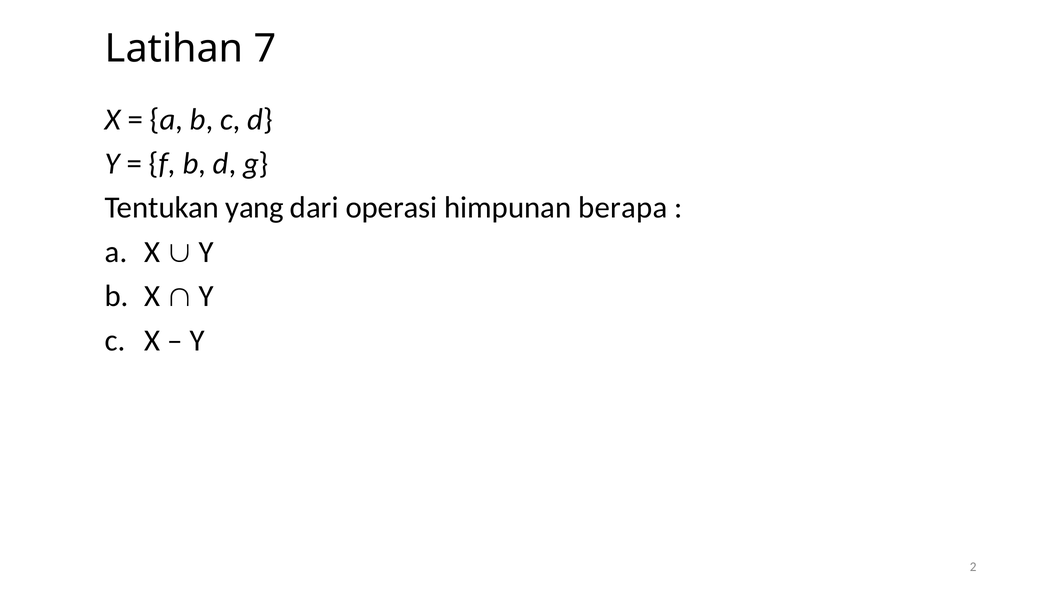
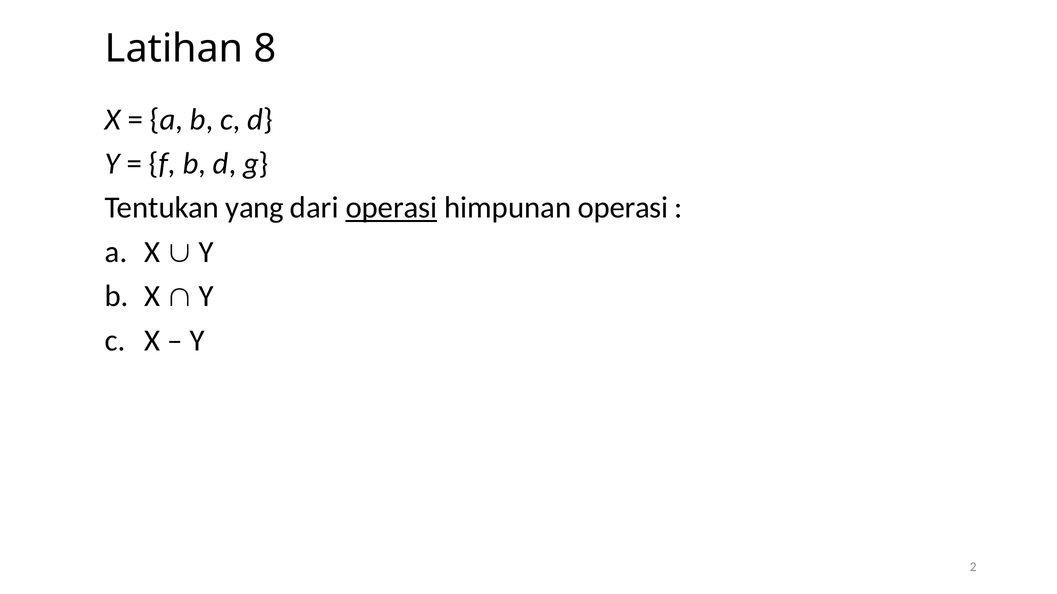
7: 7 -> 8
operasi at (391, 208) underline: none -> present
himpunan berapa: berapa -> operasi
